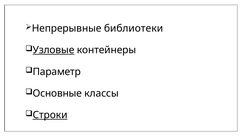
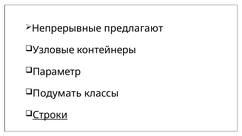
библиотеки: библиотеки -> предлагают
Узловые underline: present -> none
Основные: Основные -> Подумать
